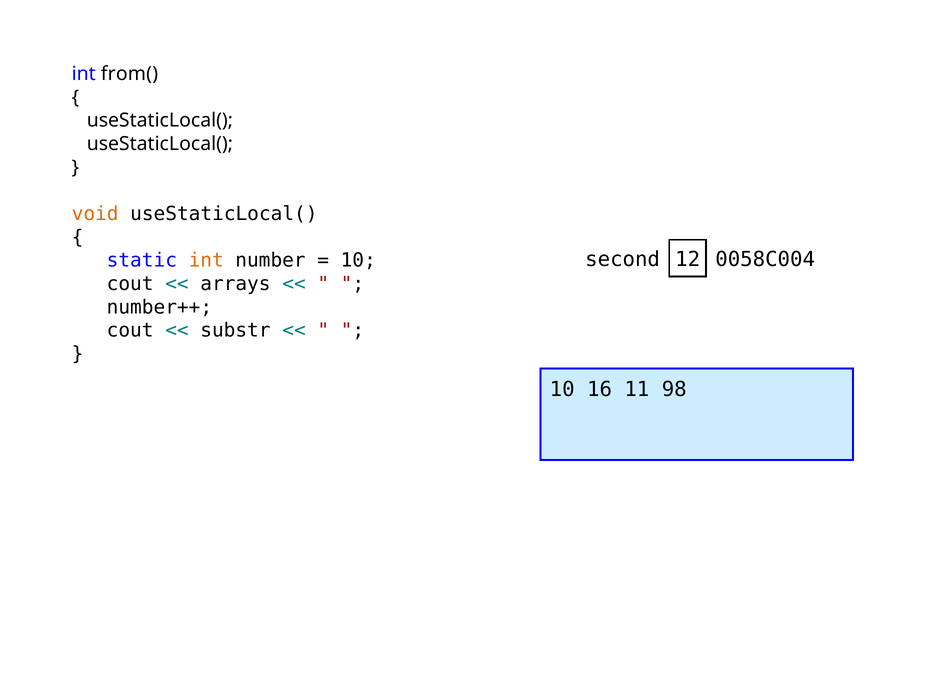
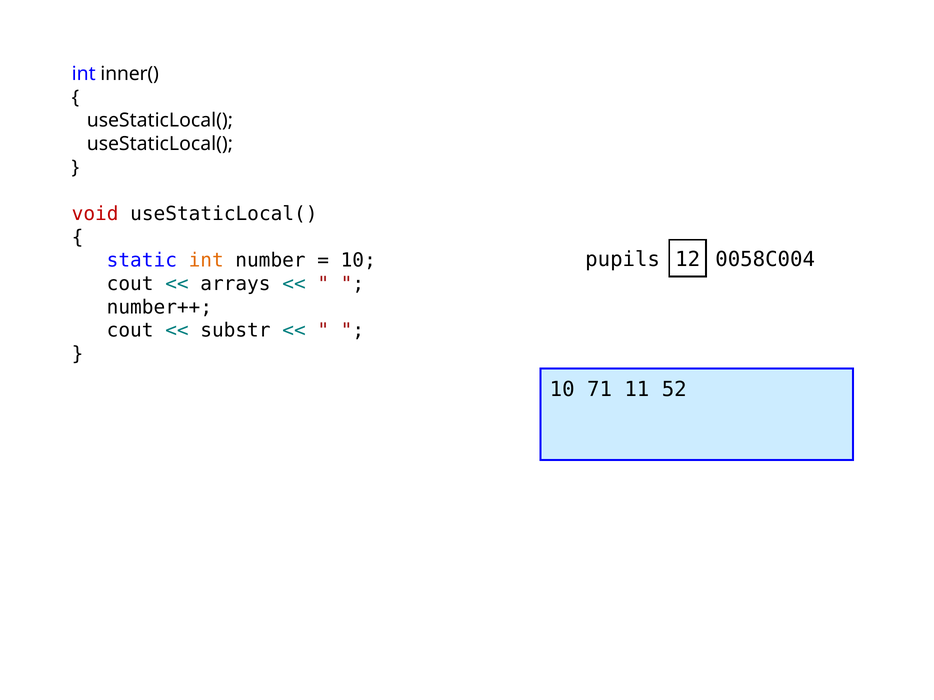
from(: from( -> inner(
void colour: orange -> red
second: second -> pupils
16: 16 -> 71
98: 98 -> 52
